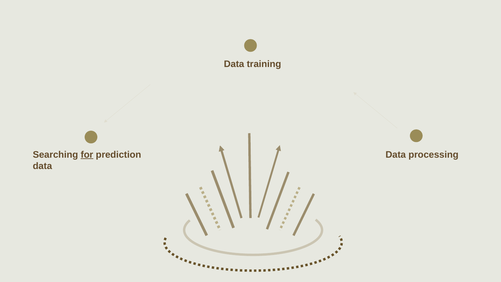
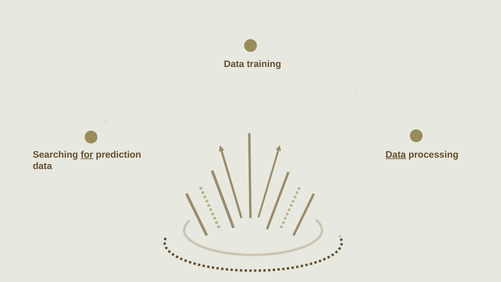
Data at (396, 155) underline: none -> present
